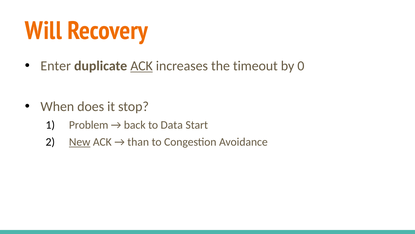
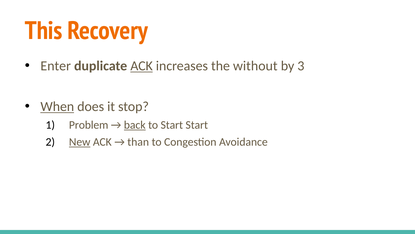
Will: Will -> This
timeout: timeout -> without
0: 0 -> 3
When underline: none -> present
back underline: none -> present
to Data: Data -> Start
